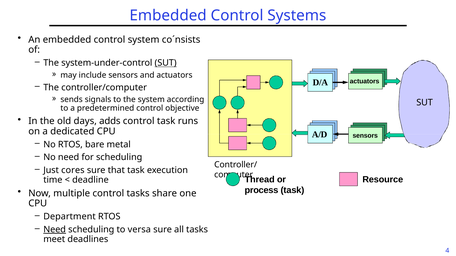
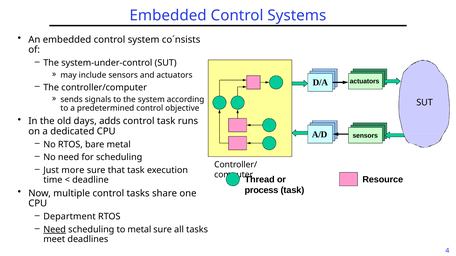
SUT at (166, 63) underline: present -> none
cores: cores -> more
to versa: versa -> metal
